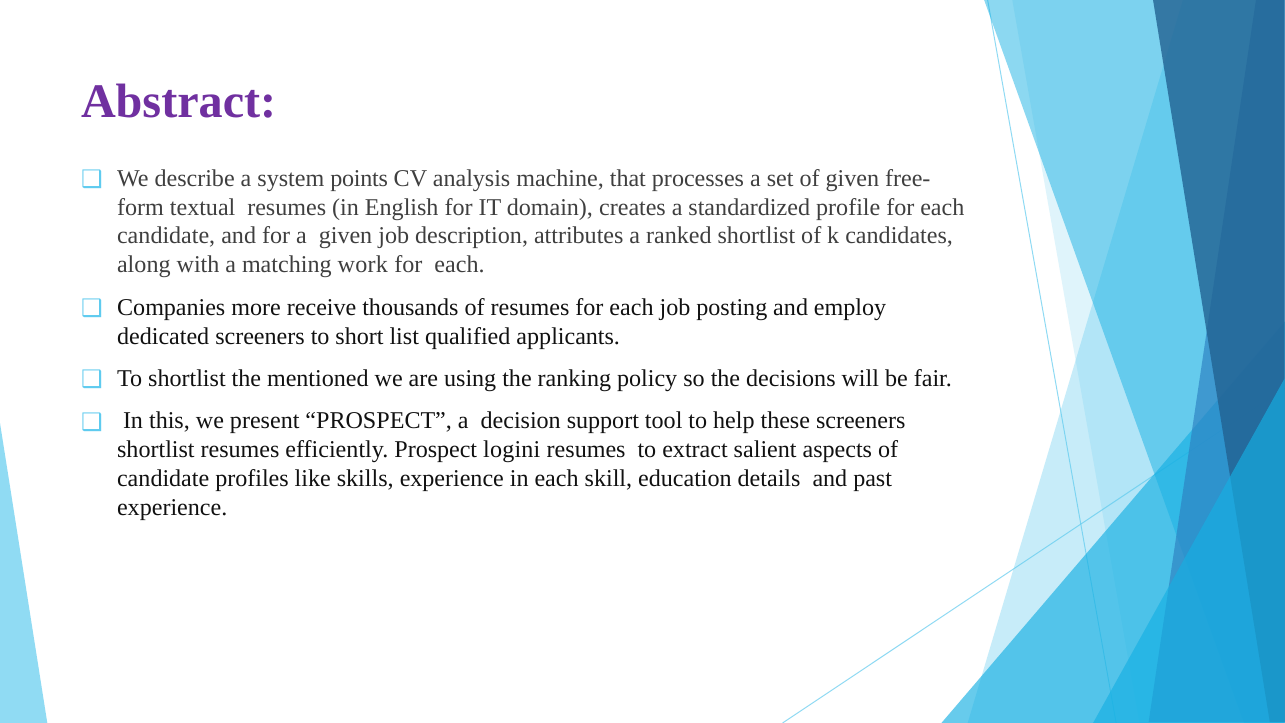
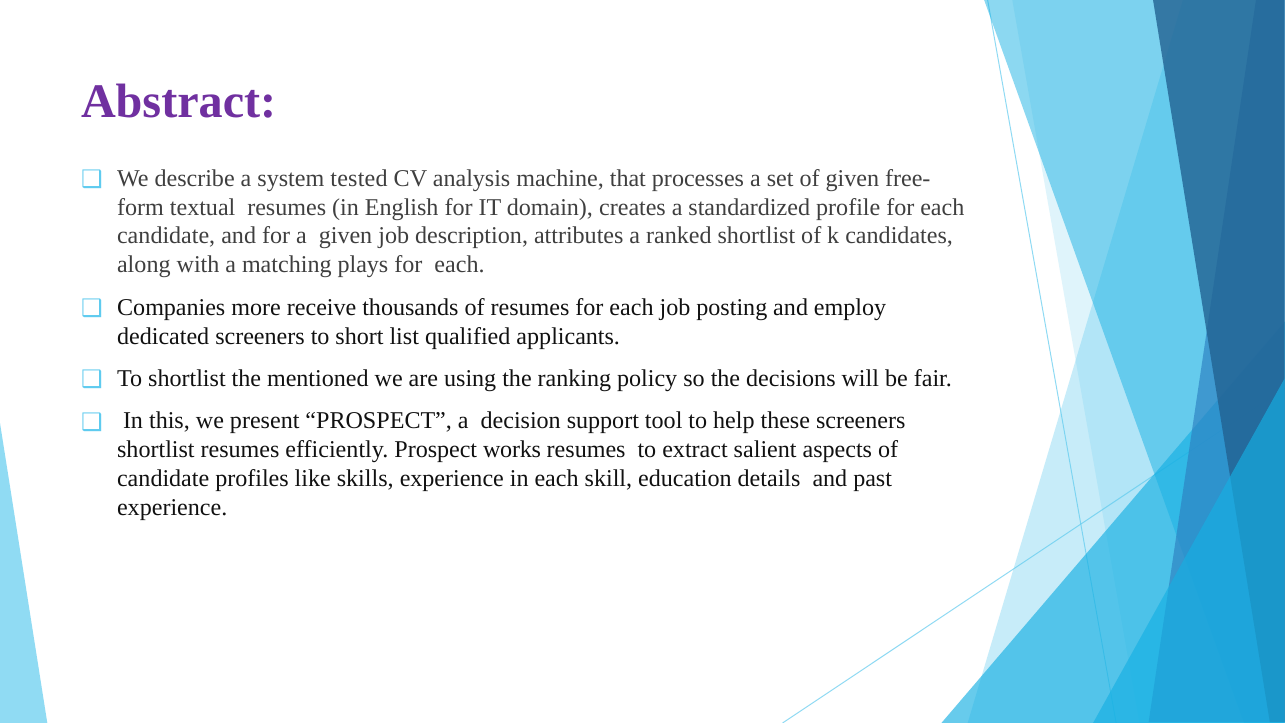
points: points -> tested
work: work -> plays
logini: logini -> works
